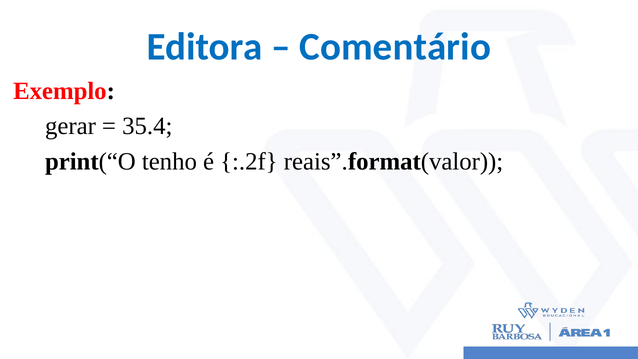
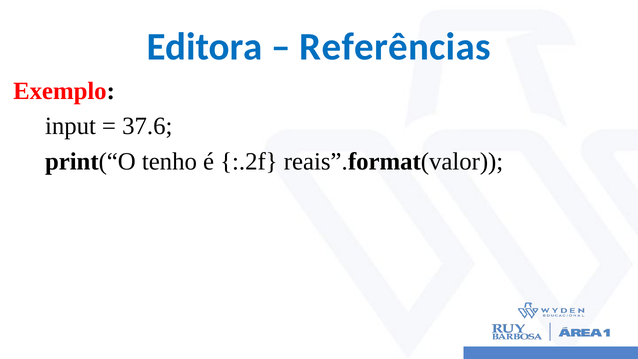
Comentário: Comentário -> Referências
gerar: gerar -> input
35.4: 35.4 -> 37.6
